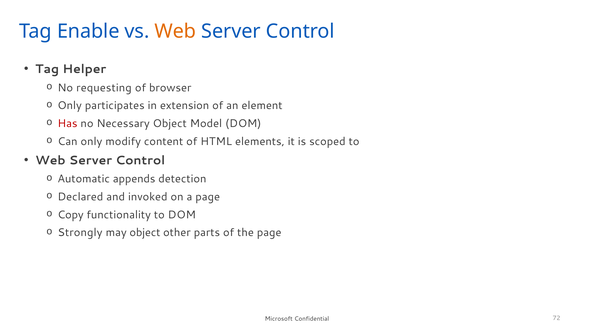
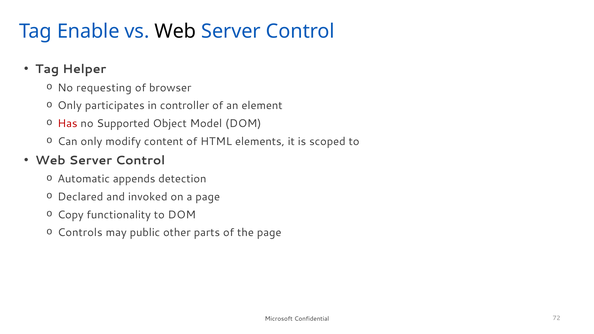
Web at (175, 31) colour: orange -> black
extension: extension -> controller
Necessary: Necessary -> Supported
Strongly: Strongly -> Controls
may object: object -> public
